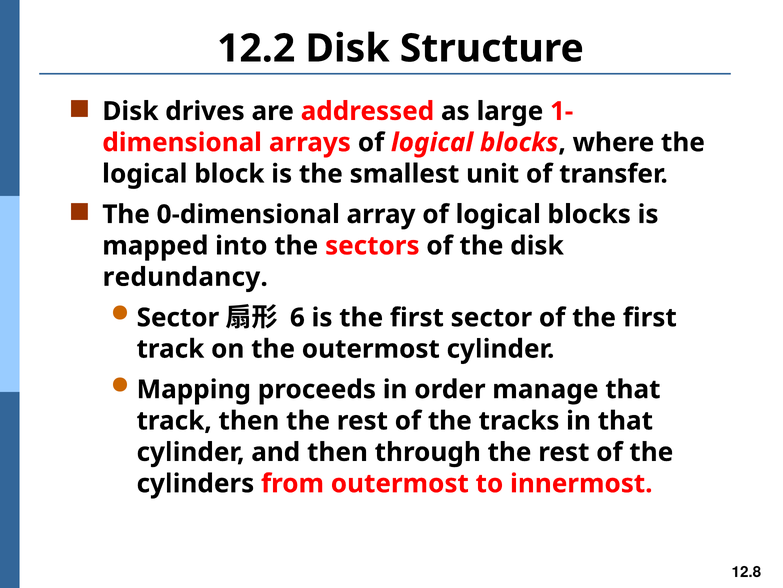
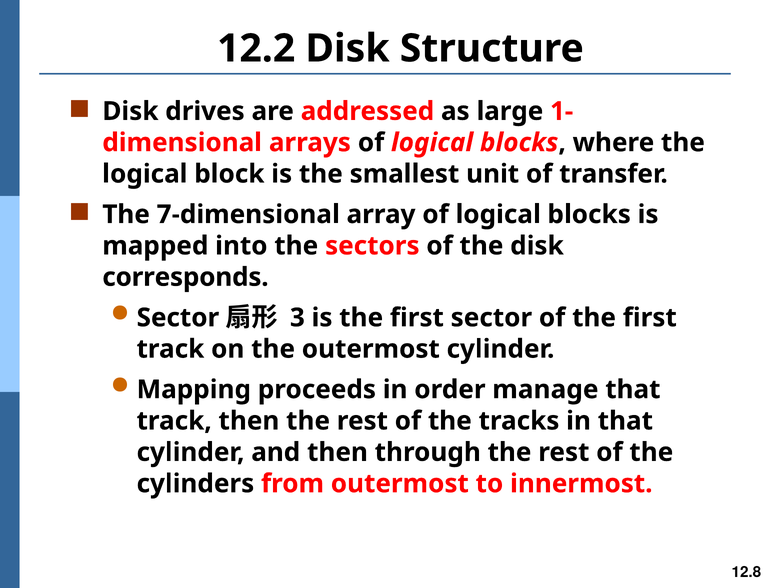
0-dimensional: 0-dimensional -> 7-dimensional
redundancy: redundancy -> corresponds
6: 6 -> 3
